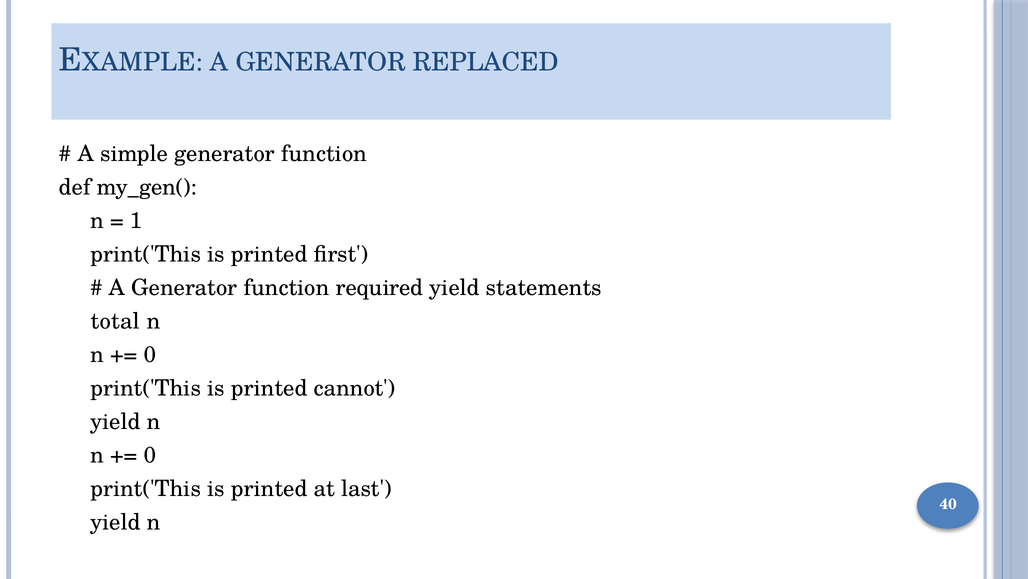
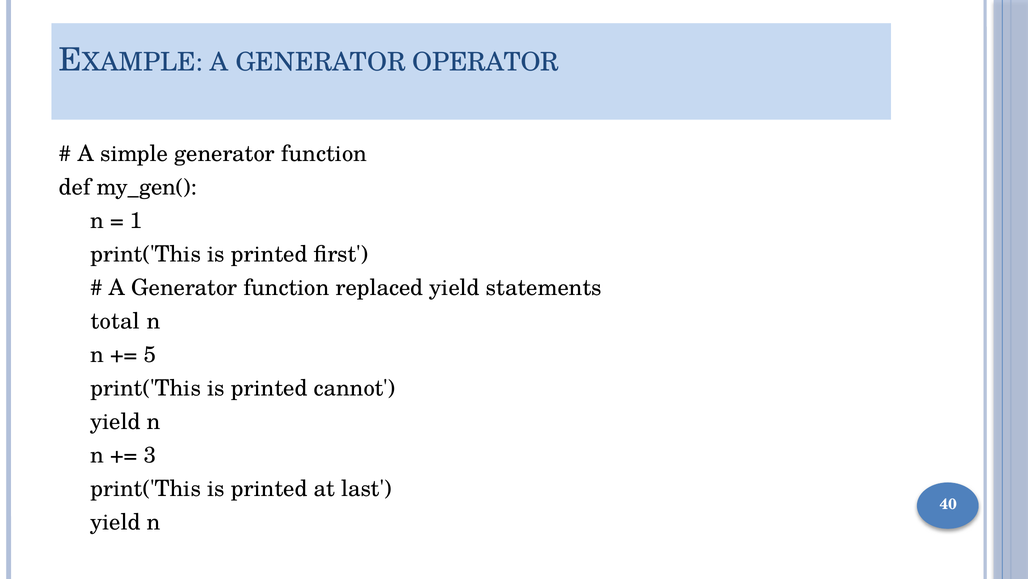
REPLACED: REPLACED -> OPERATOR
required: required -> replaced
0 at (150, 354): 0 -> 5
0 at (150, 455): 0 -> 3
